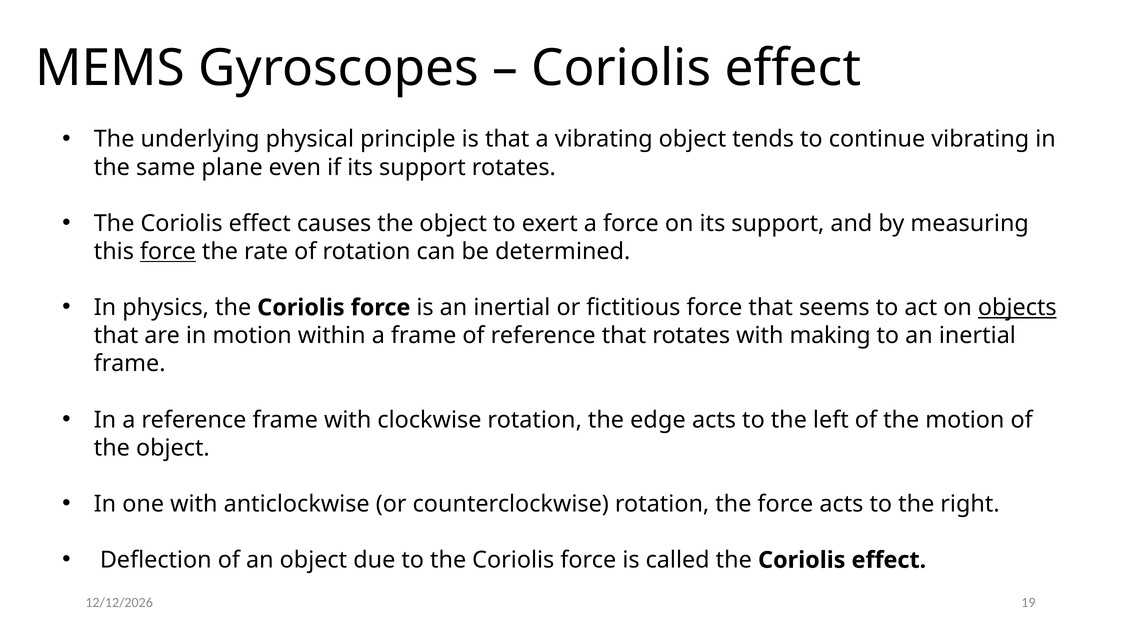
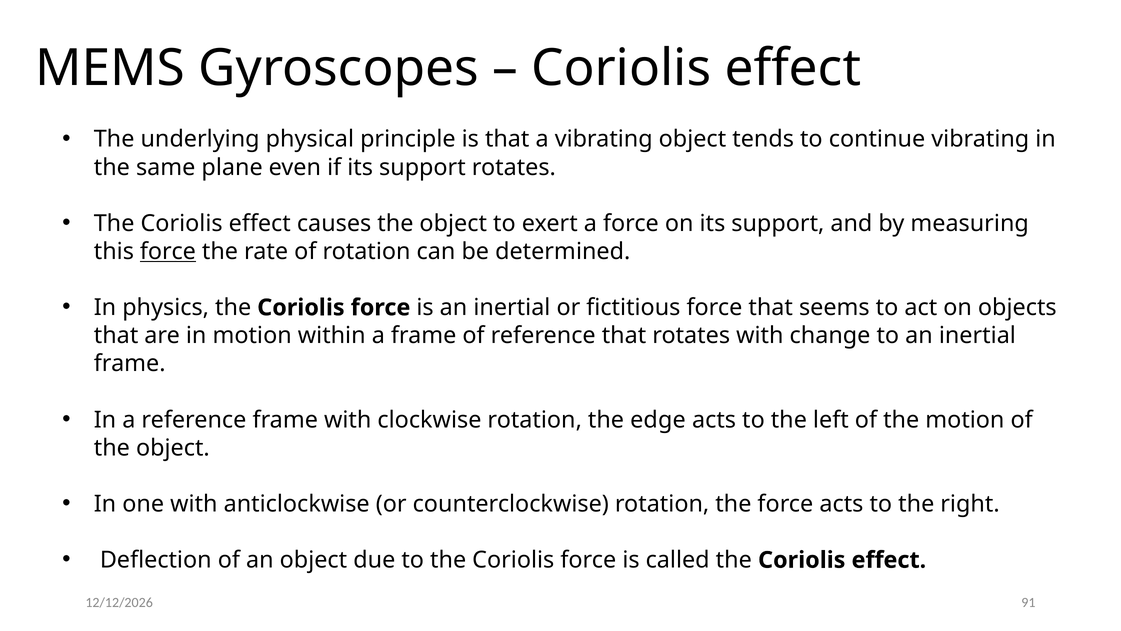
objects underline: present -> none
making: making -> change
19: 19 -> 91
